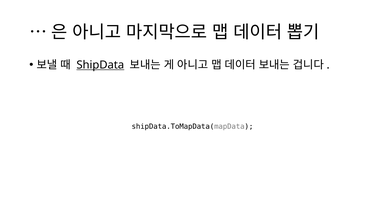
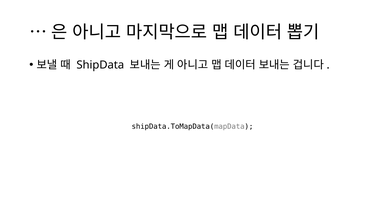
ShipData underline: present -> none
